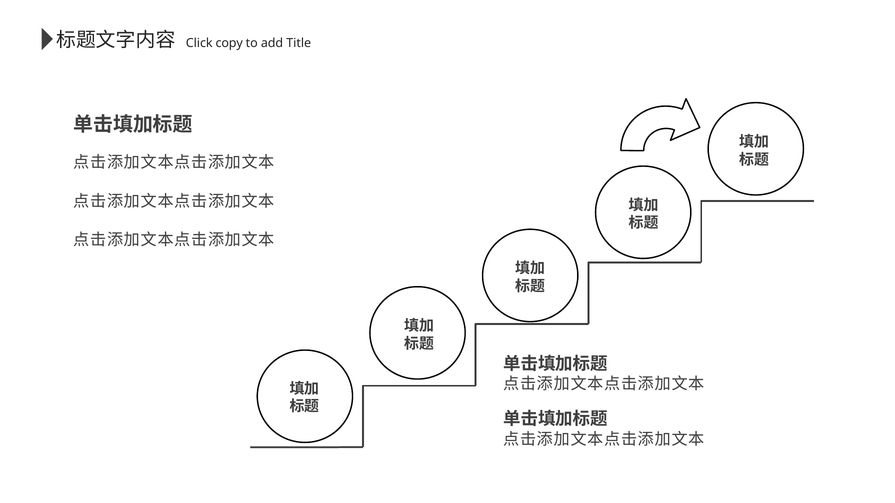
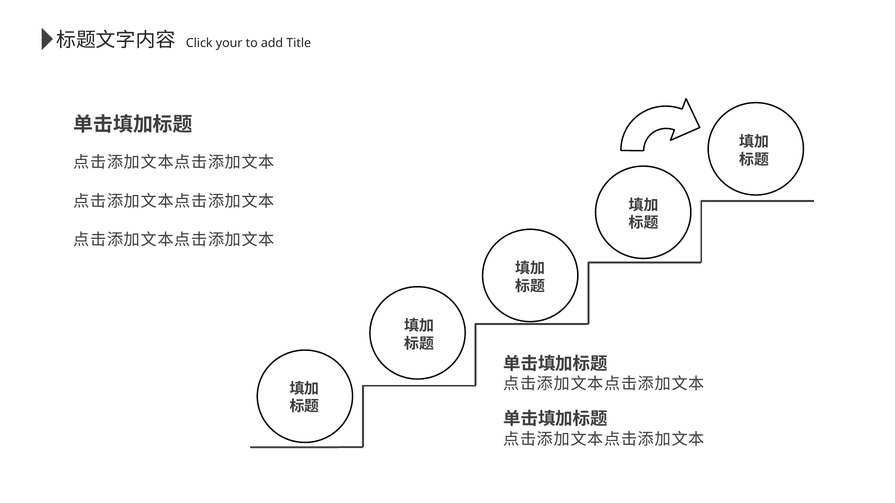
copy: copy -> your
